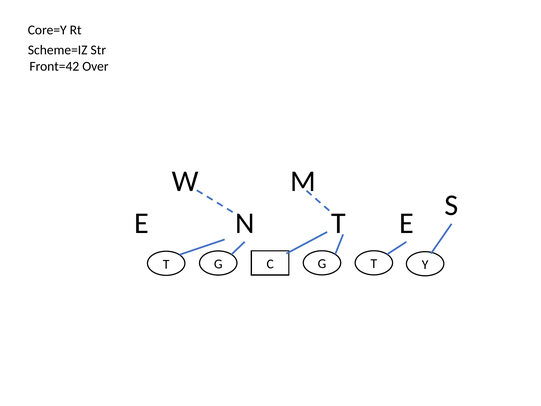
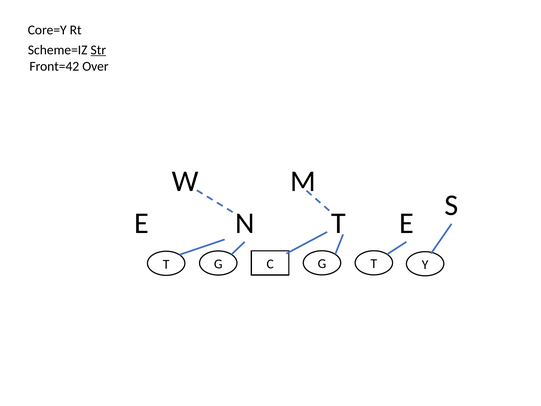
Str underline: none -> present
